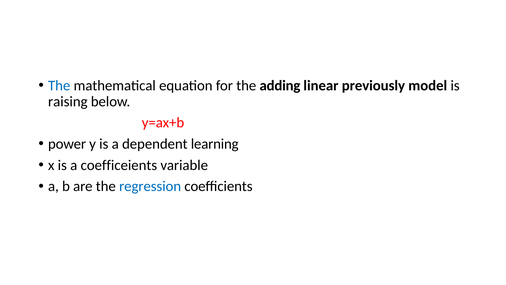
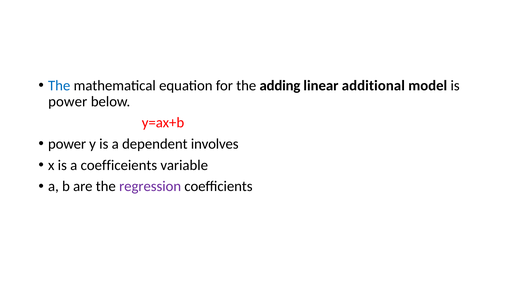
previously: previously -> additional
raising at (68, 101): raising -> power
learning: learning -> involves
regression colour: blue -> purple
